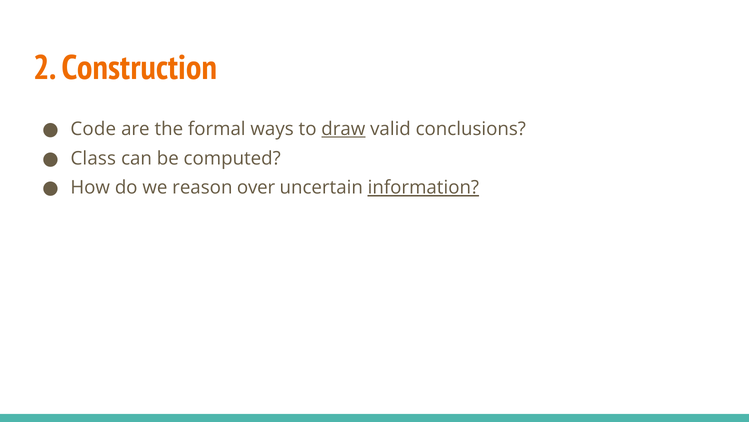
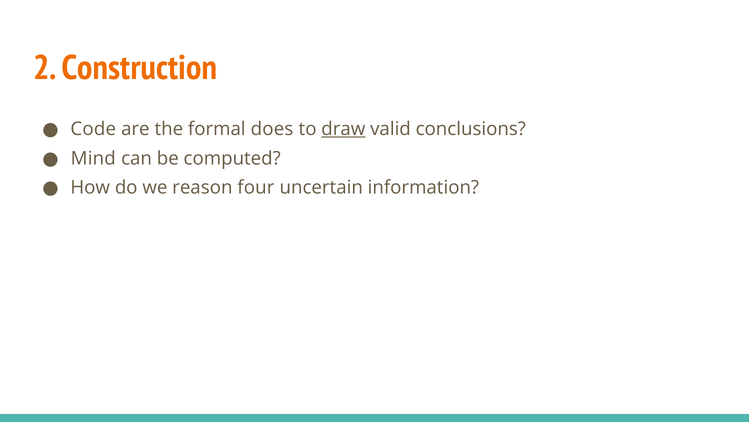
ways: ways -> does
Class: Class -> Mind
over: over -> four
information underline: present -> none
